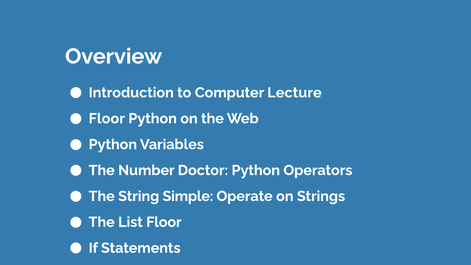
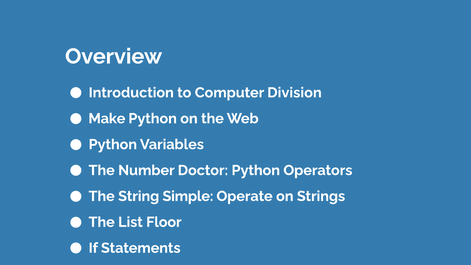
Lecture: Lecture -> Division
Floor at (107, 119): Floor -> Make
